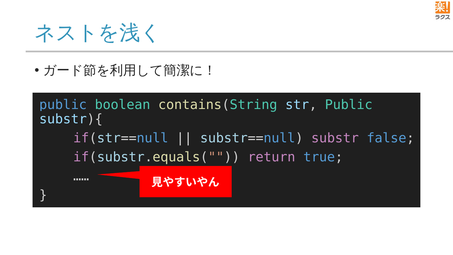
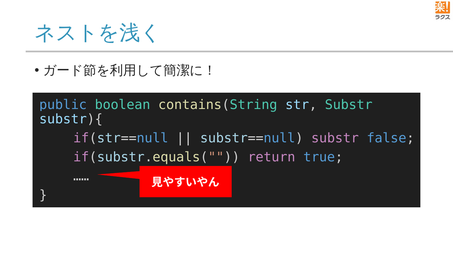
str Public: Public -> Substr
